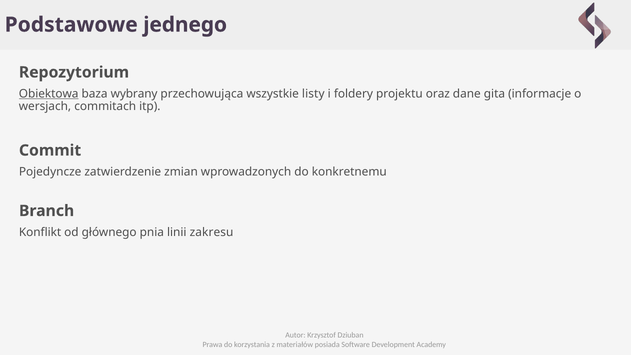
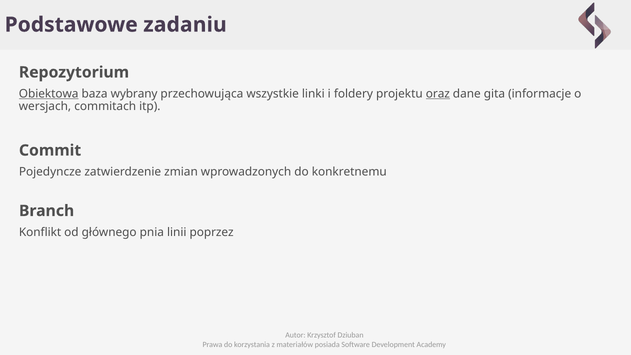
jednego: jednego -> zadaniu
listy: listy -> linki
oraz underline: none -> present
zakresu: zakresu -> poprzez
